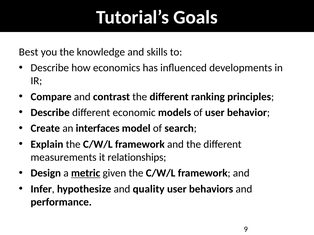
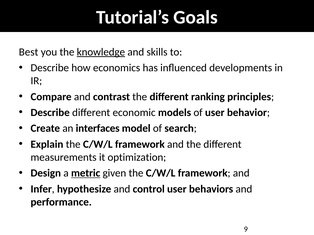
knowledge underline: none -> present
relationships: relationships -> optimization
quality: quality -> control
